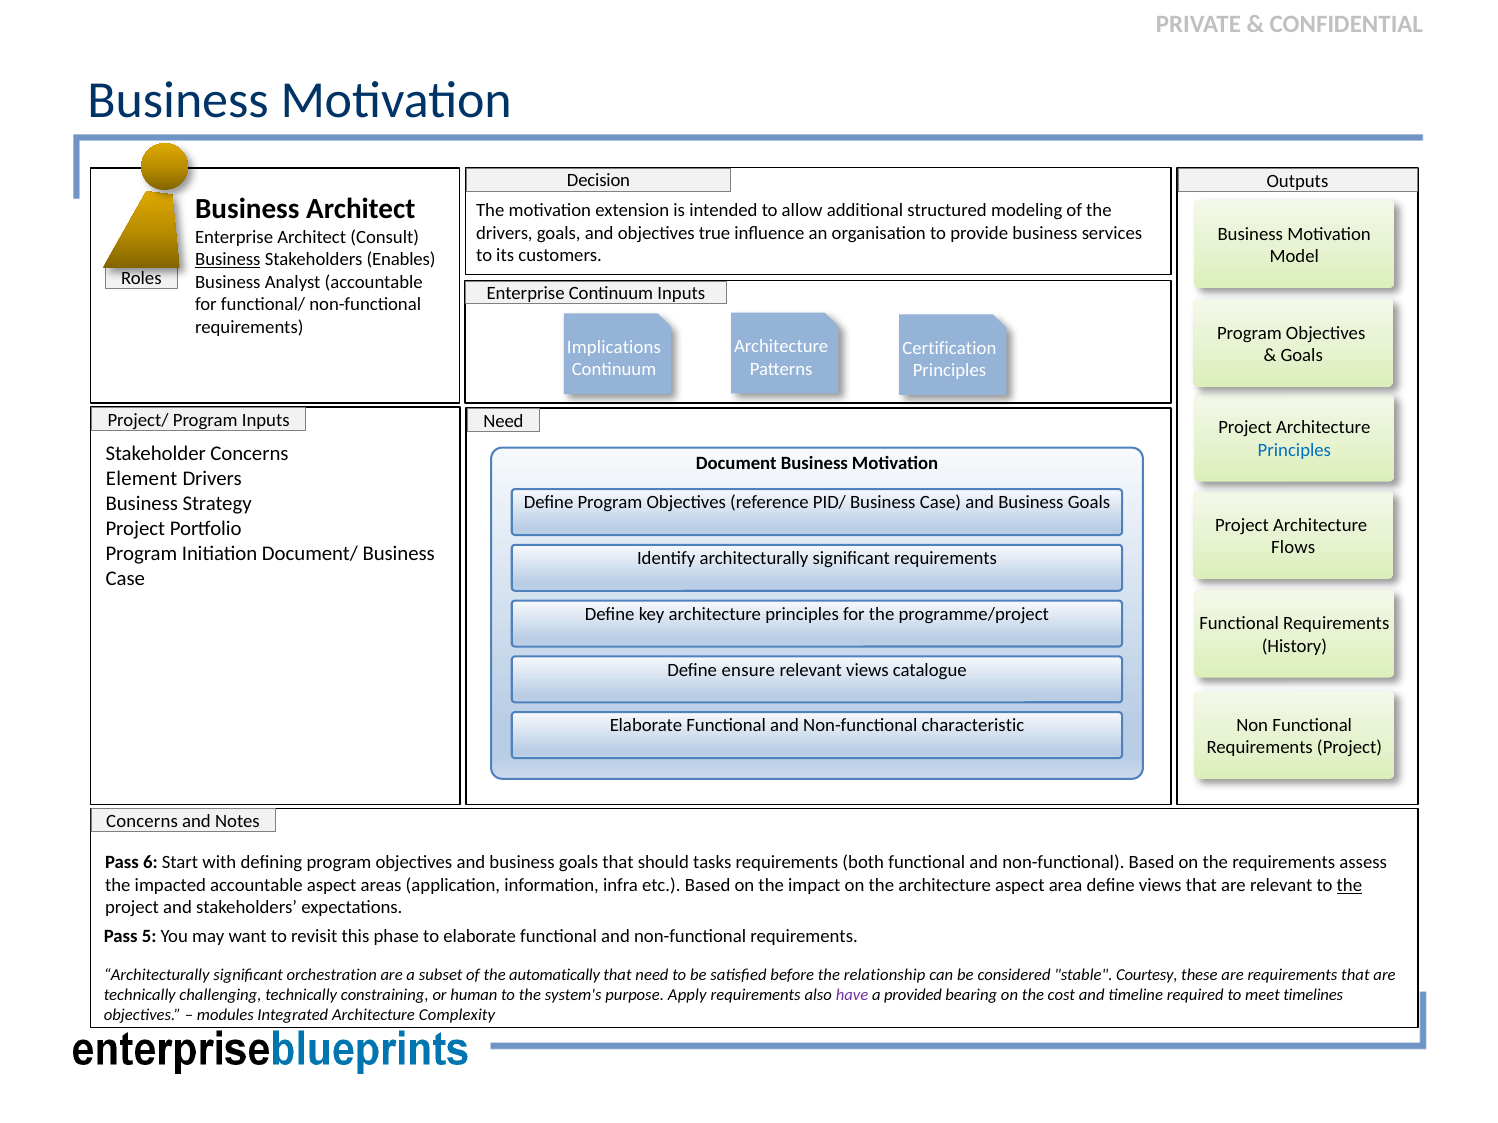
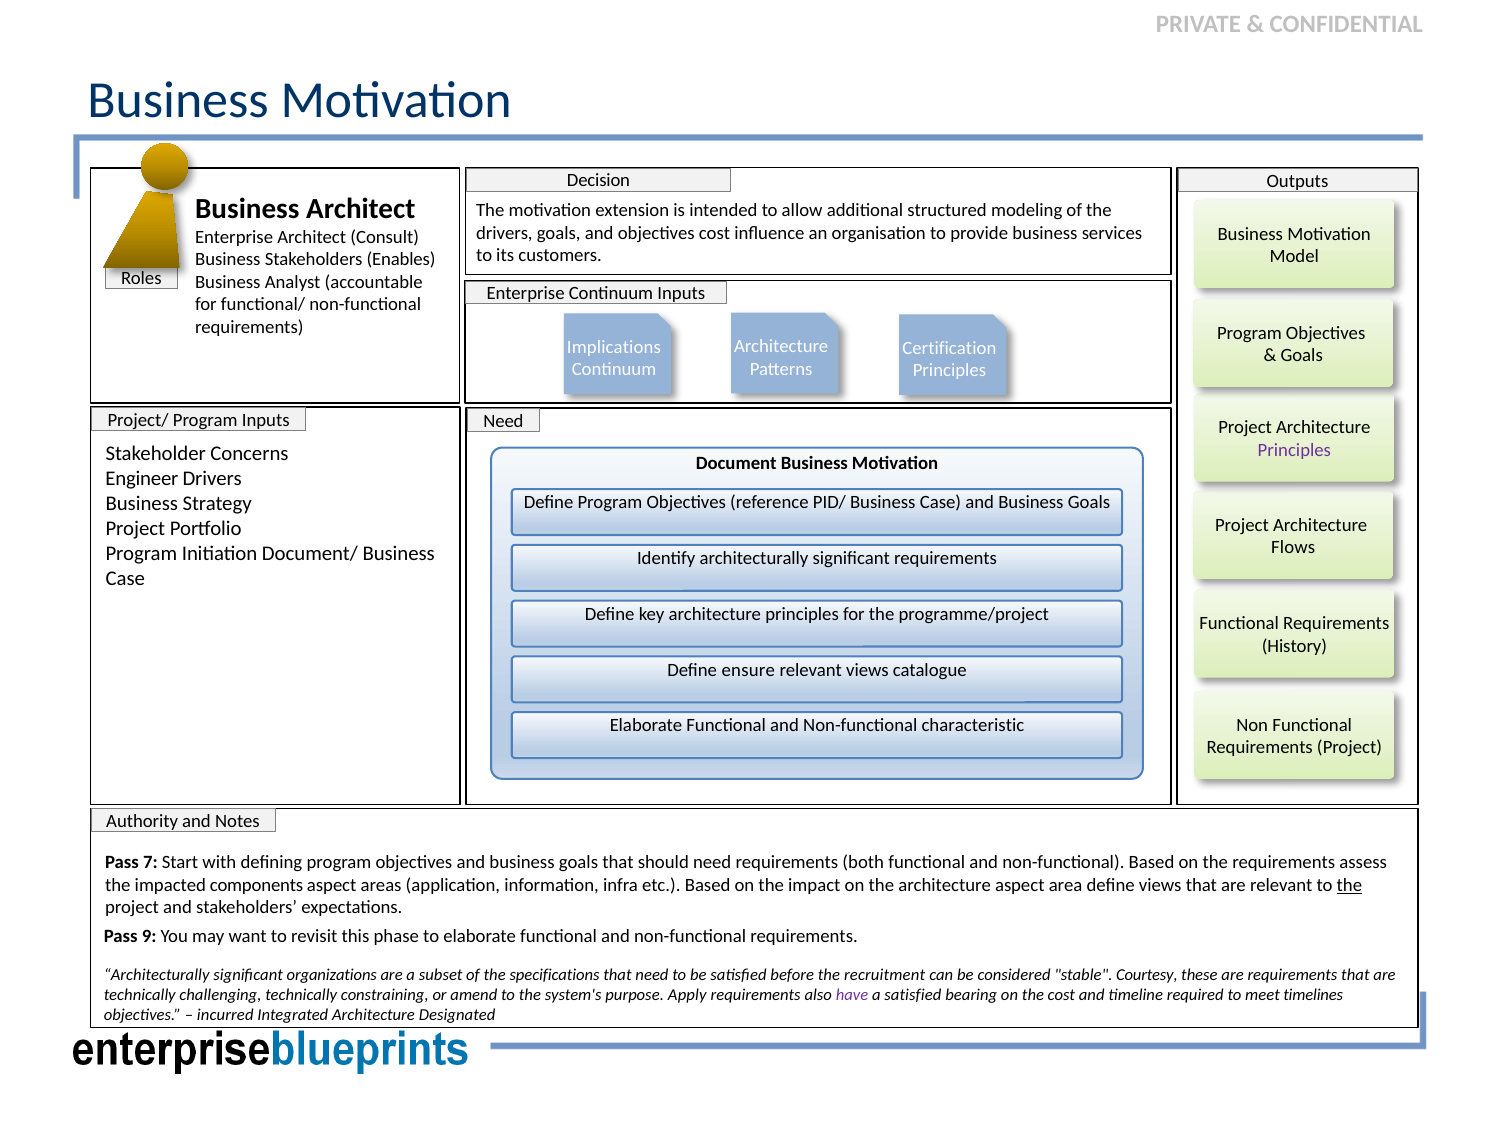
objectives true: true -> cost
Business at (228, 260) underline: present -> none
Principles at (1294, 450) colour: blue -> purple
Element: Element -> Engineer
Concerns at (142, 821): Concerns -> Authority
6: 6 -> 7
should tasks: tasks -> need
impacted accountable: accountable -> components
5: 5 -> 9
orchestration: orchestration -> organizations
automatically: automatically -> specifications
relationship: relationship -> recruitment
human: human -> amend
a provided: provided -> satisfied
modules: modules -> incurred
Complexity: Complexity -> Designated
